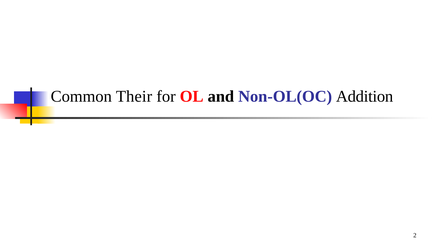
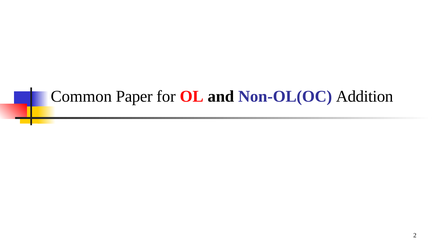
Their: Their -> Paper
